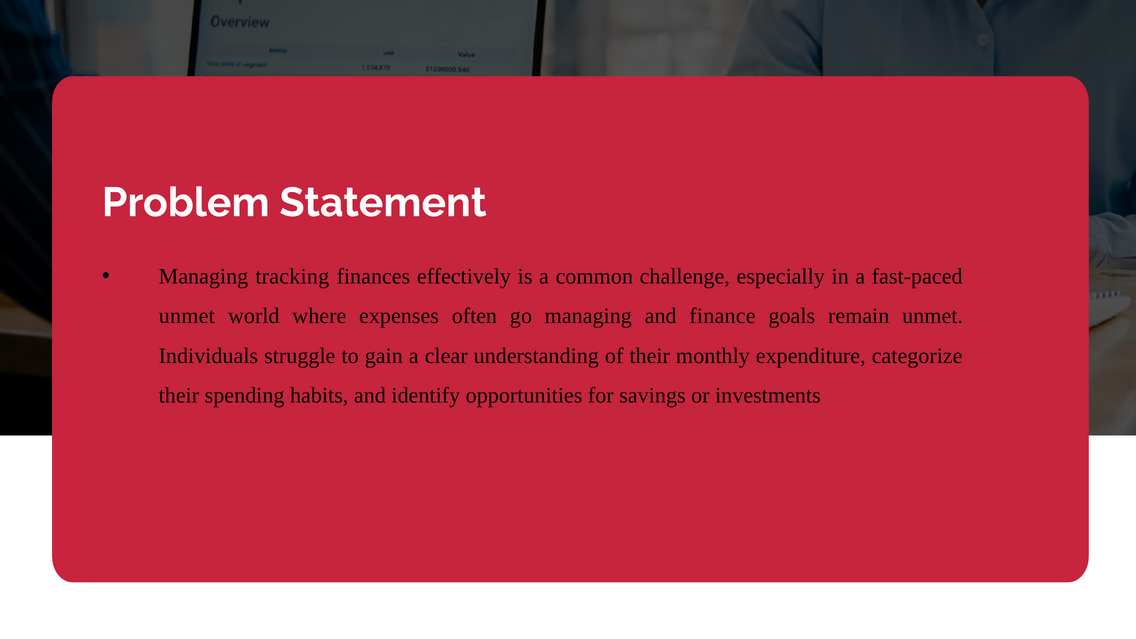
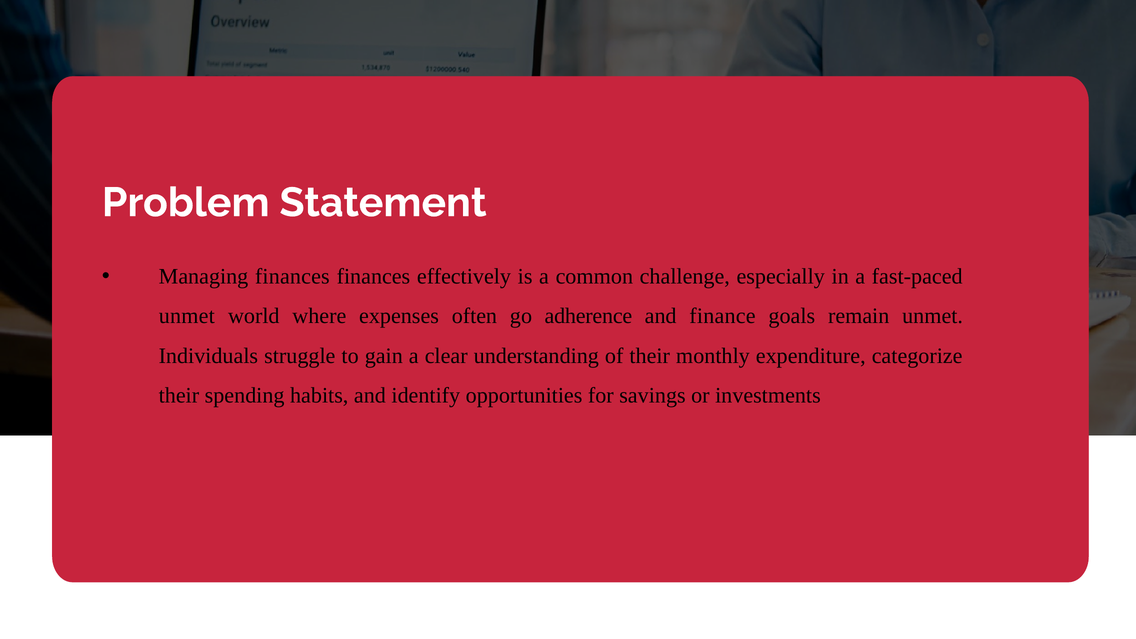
Managing tracking: tracking -> finances
go managing: managing -> adherence
